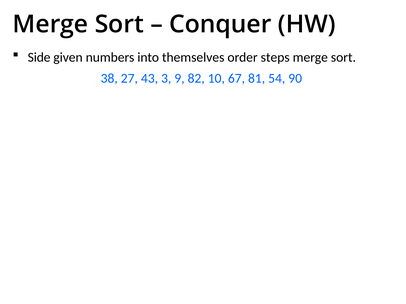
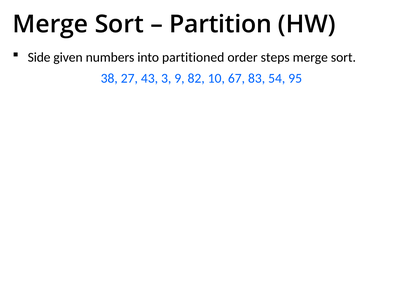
Conquer: Conquer -> Partition
themselves: themselves -> partitioned
81: 81 -> 83
90: 90 -> 95
